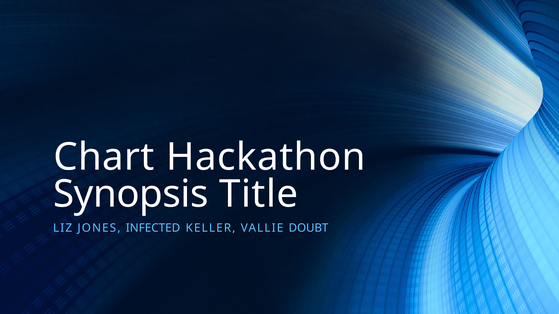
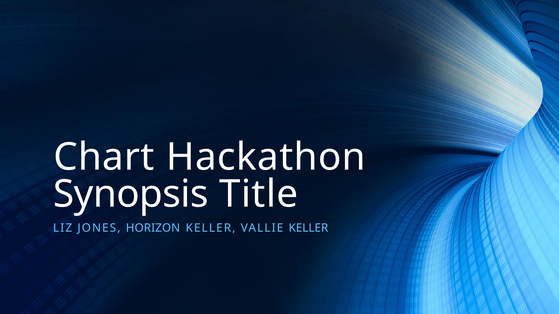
INFECTED: INFECTED -> HORIZON
VALLIE DOUBT: DOUBT -> KELLER
